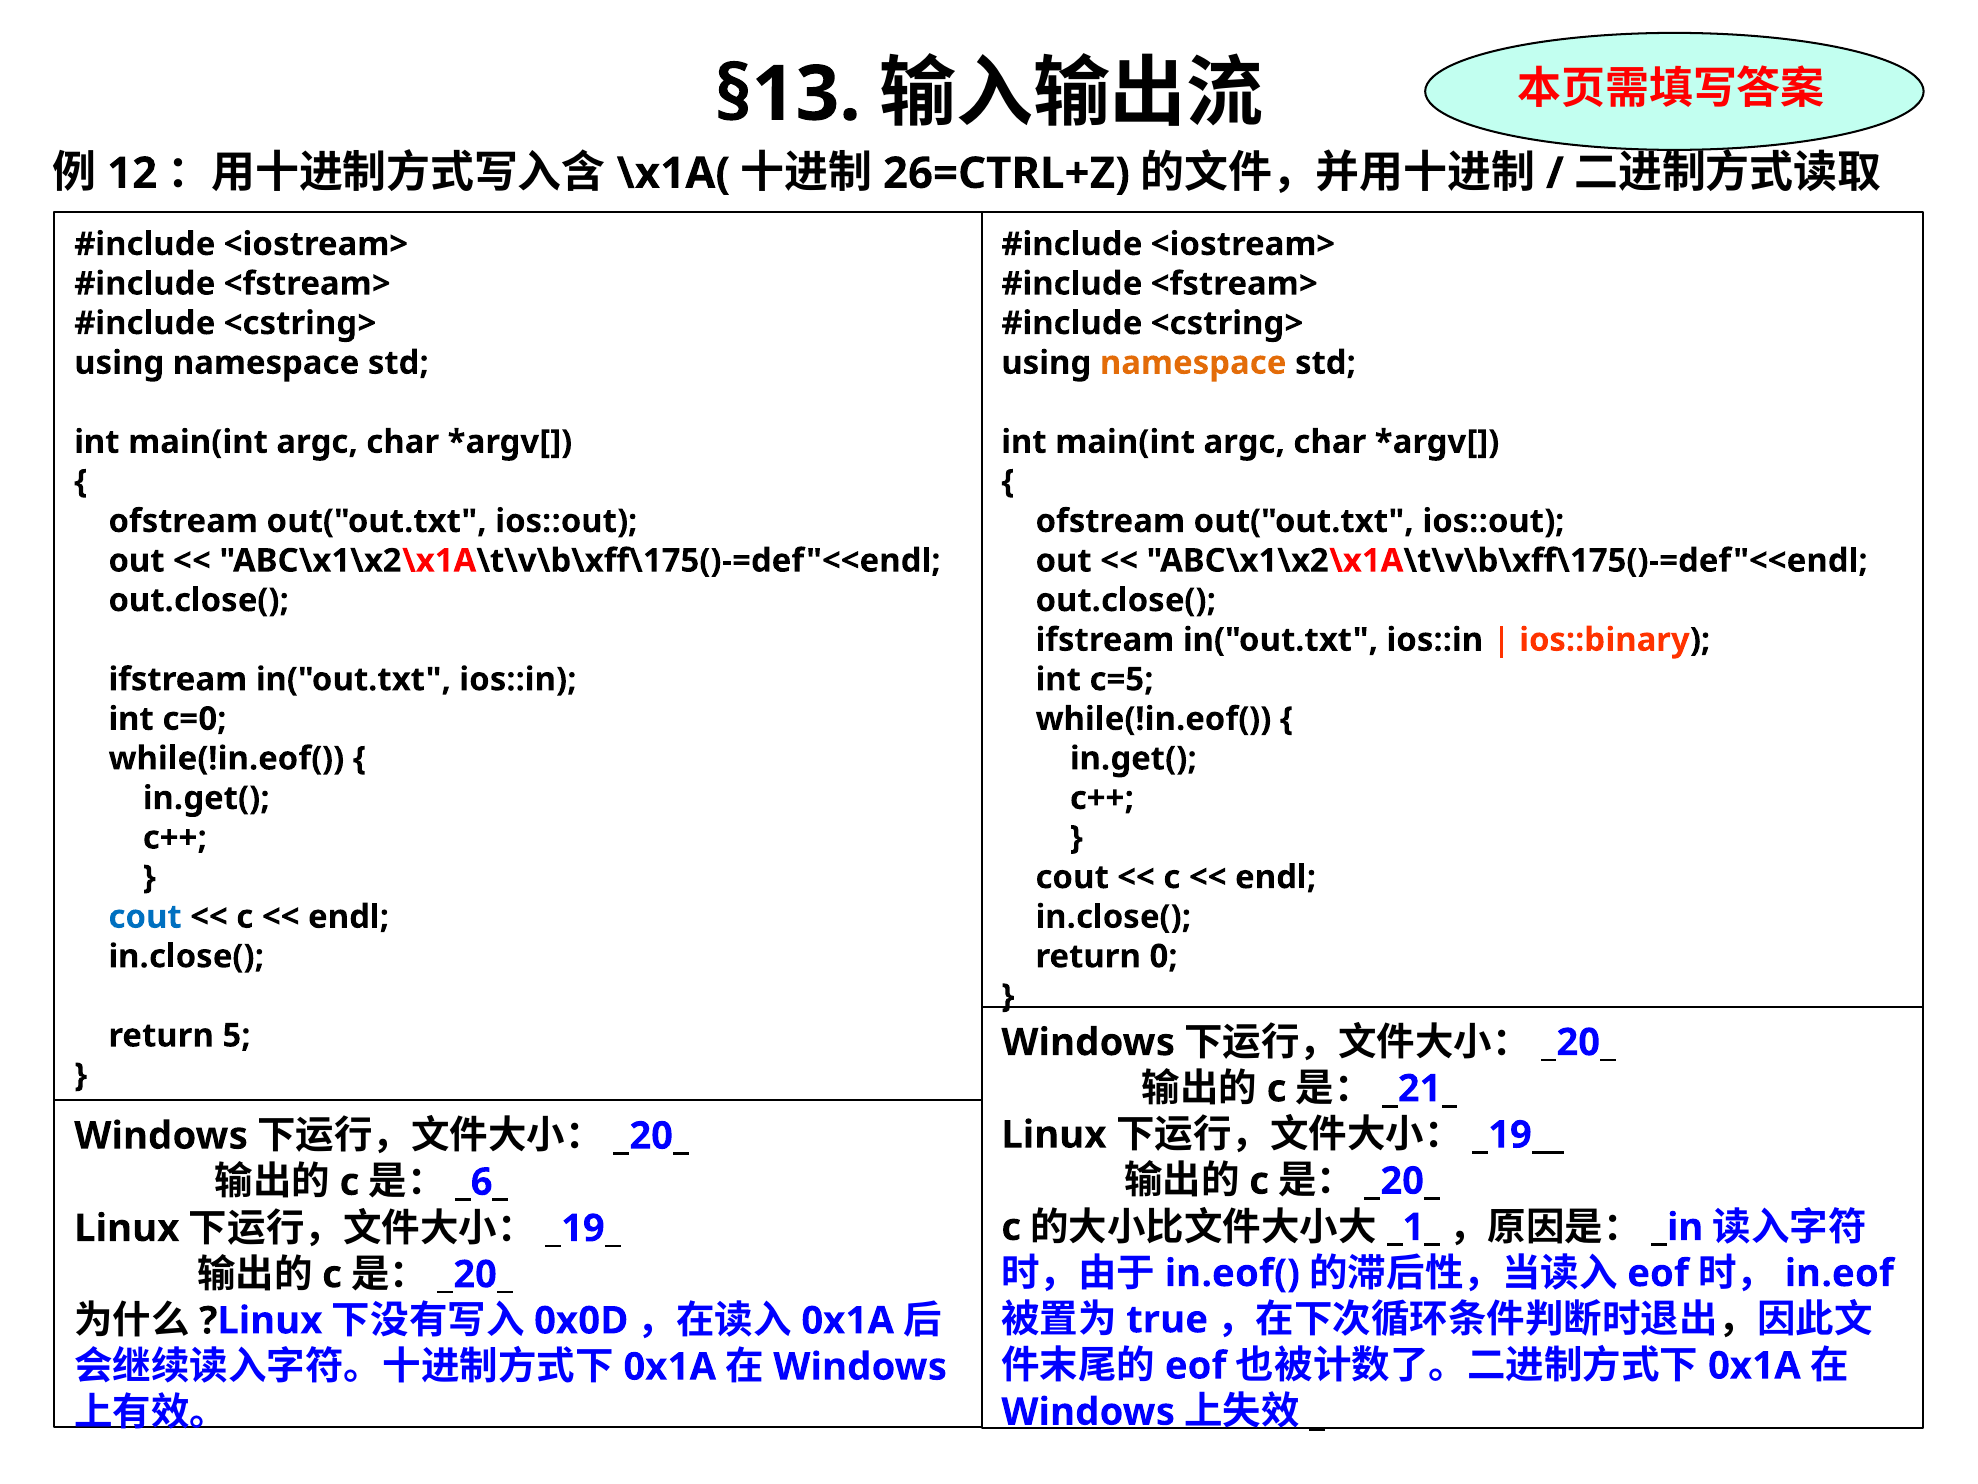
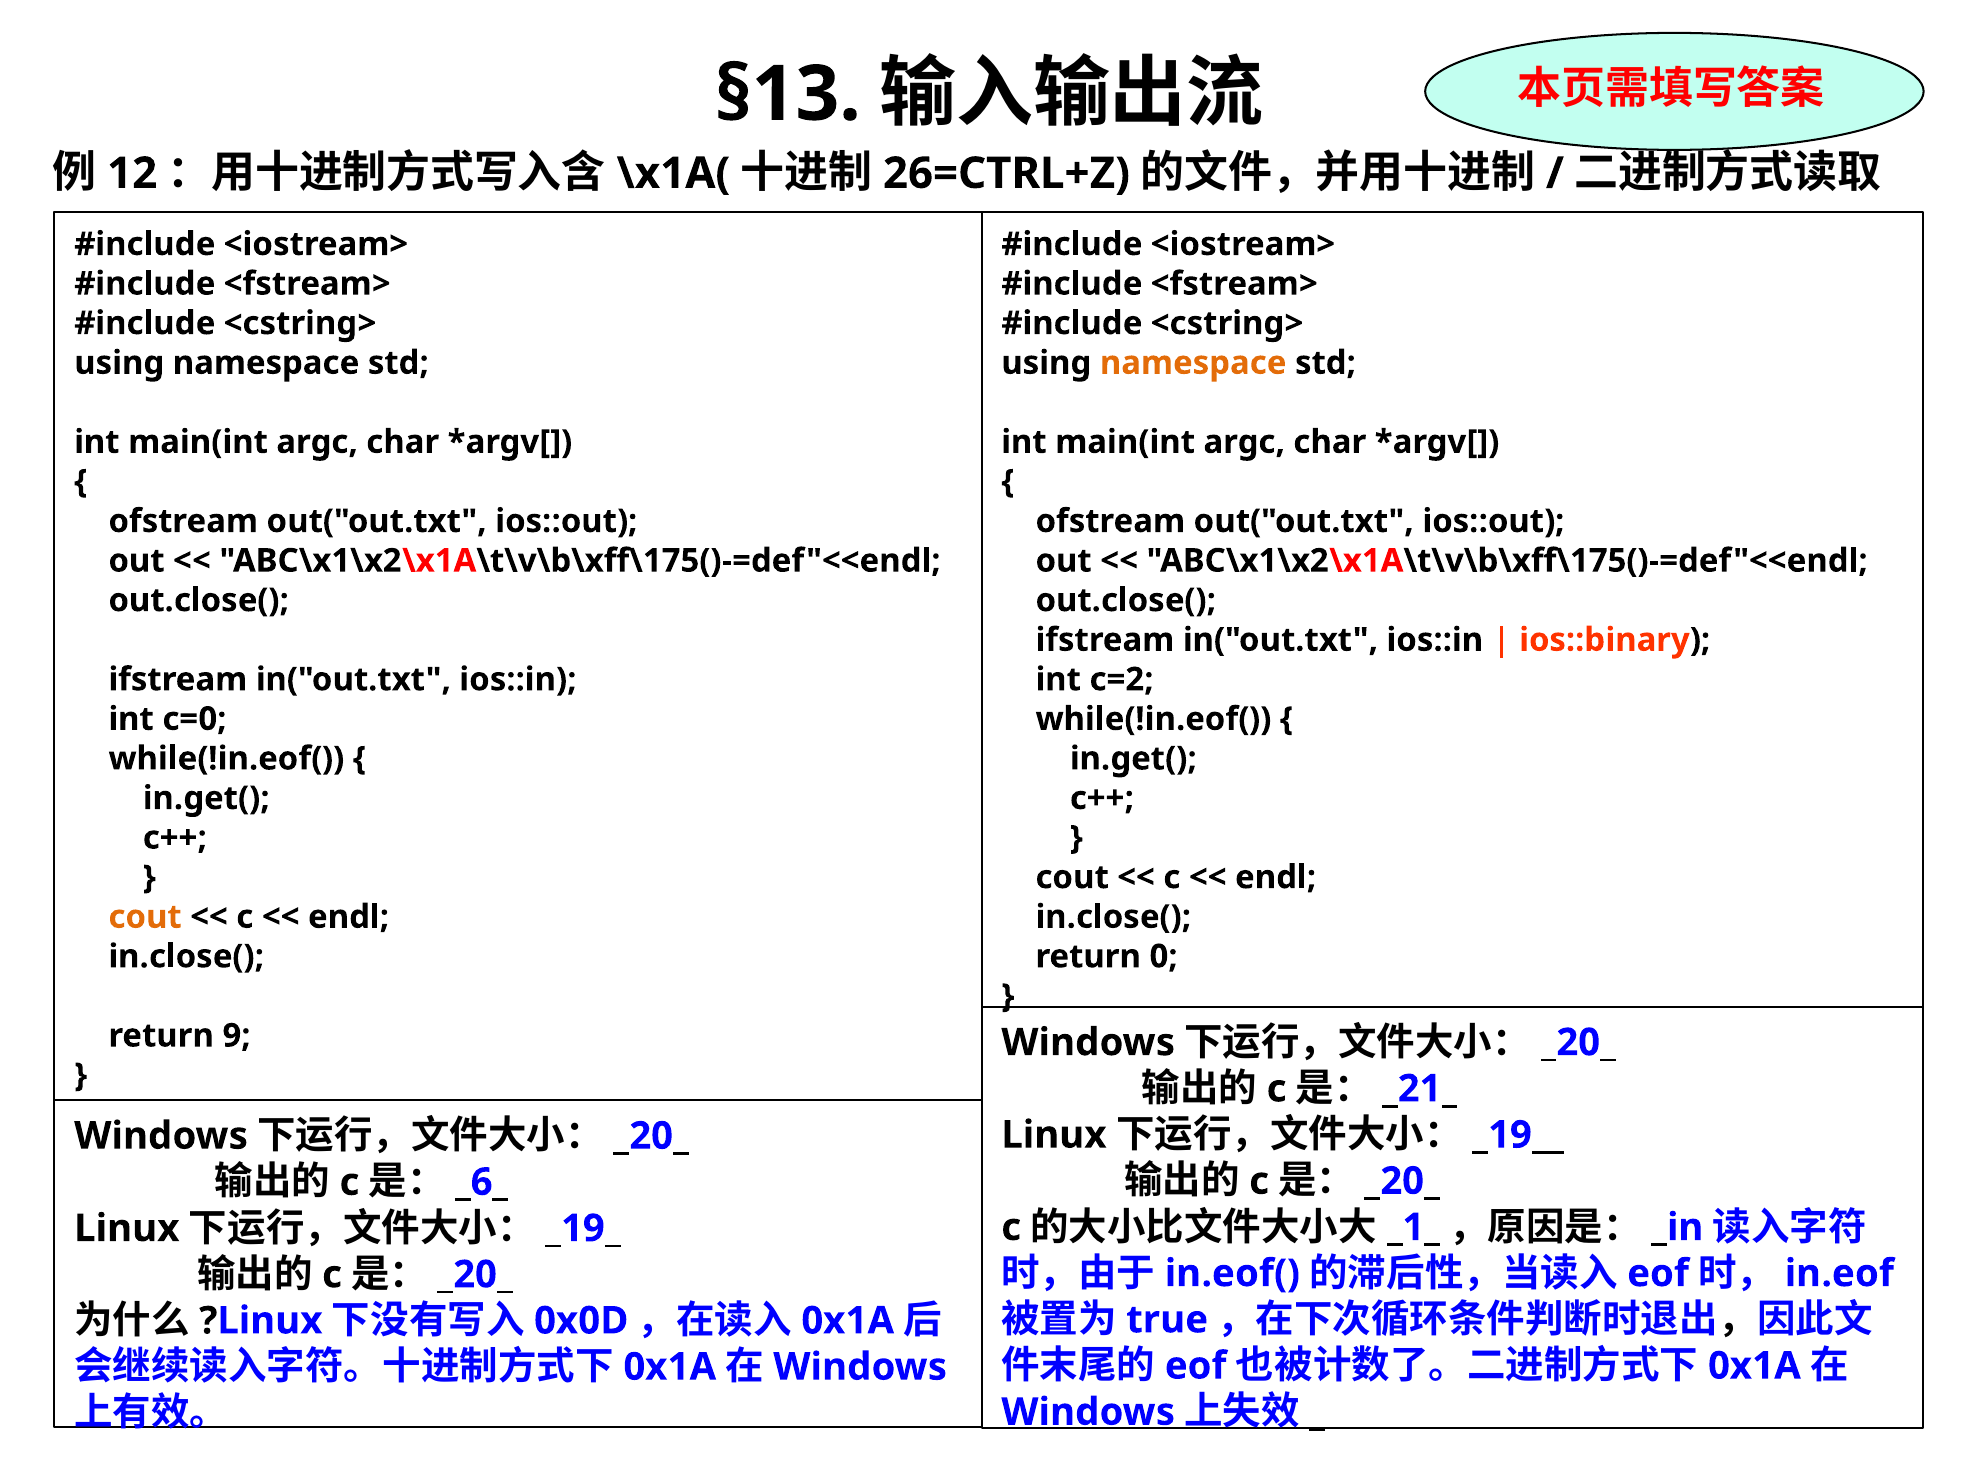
c=5: c=5 -> c=2
cout at (145, 917) colour: blue -> orange
5: 5 -> 9
